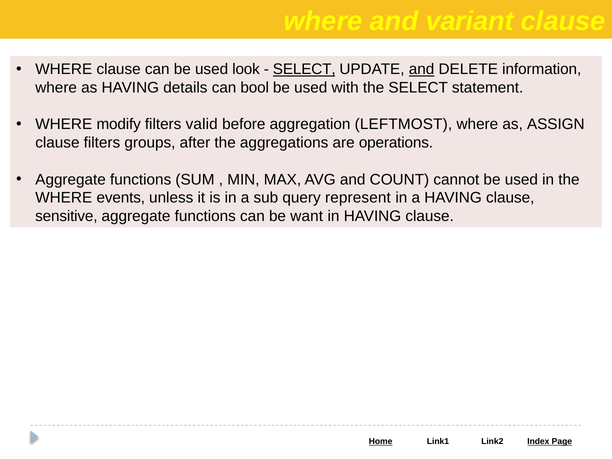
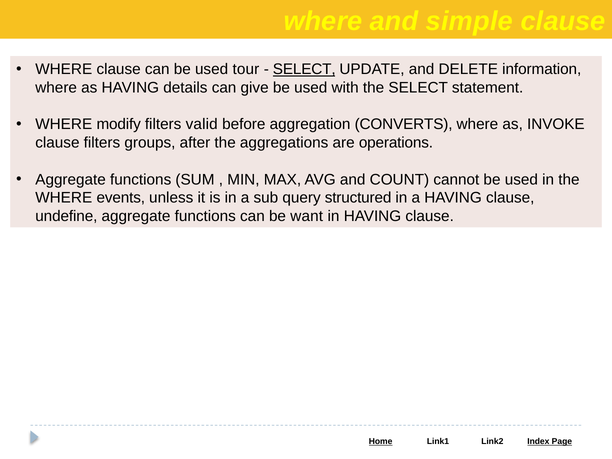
variant: variant -> simple
look: look -> tour
and at (422, 69) underline: present -> none
bool: bool -> give
LEFTMOST: LEFTMOST -> CONVERTS
ASSIGN: ASSIGN -> INVOKE
represent: represent -> structured
sensitive: sensitive -> undefine
